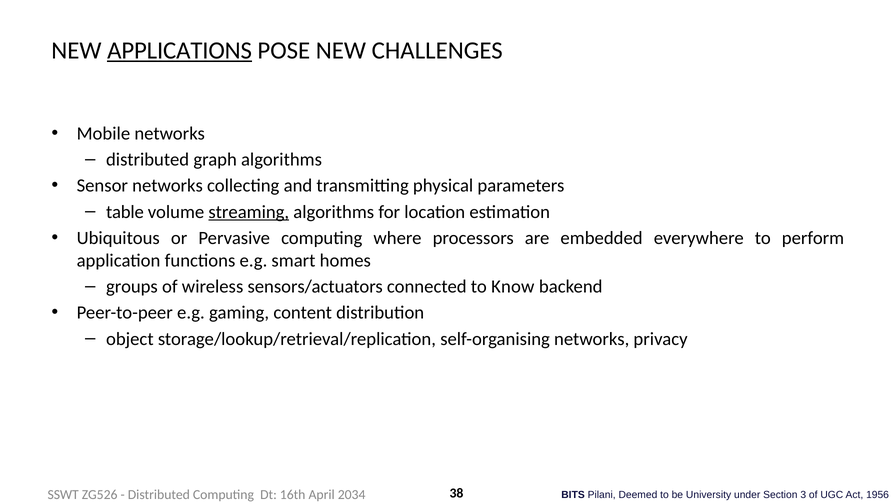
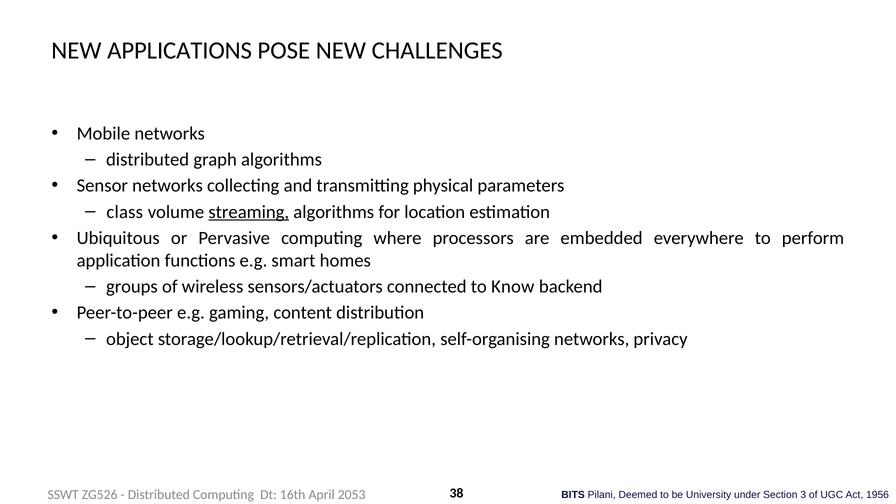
APPLICATIONS underline: present -> none
table: table -> class
2034: 2034 -> 2053
